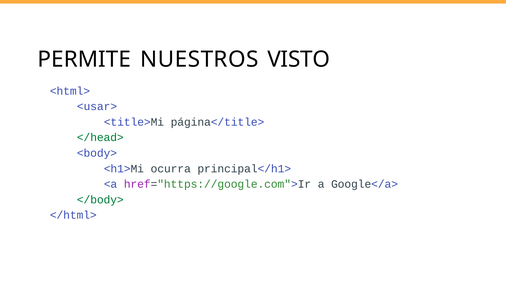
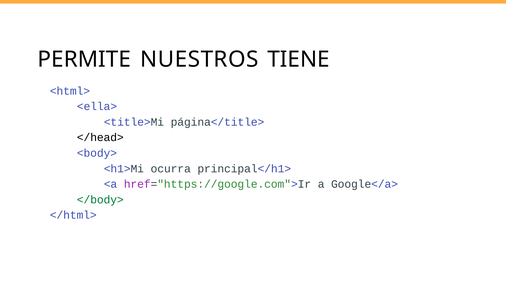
VISTO: VISTO -> TIENE
<usar>: <usar> -> <ella>
</head> colour: green -> black
